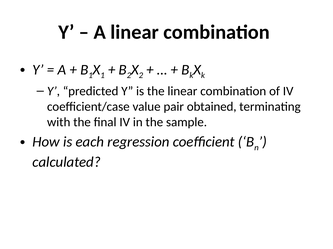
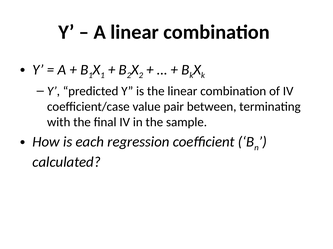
obtained: obtained -> between
